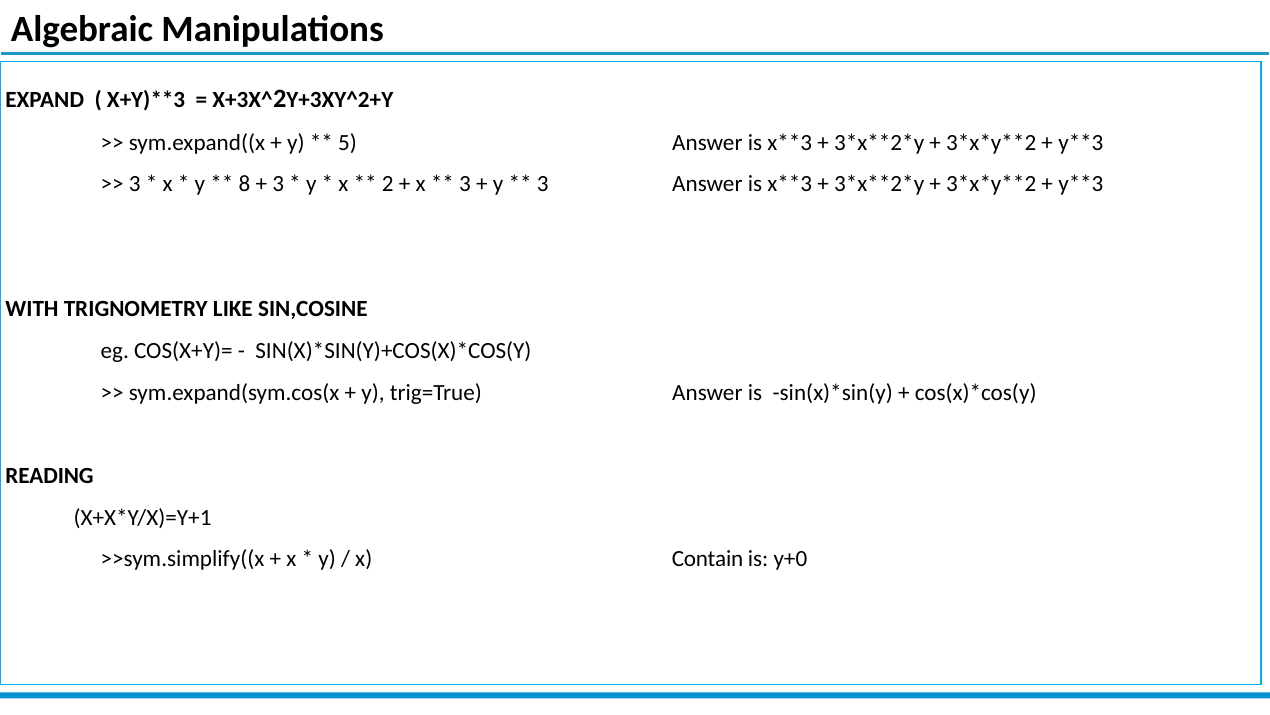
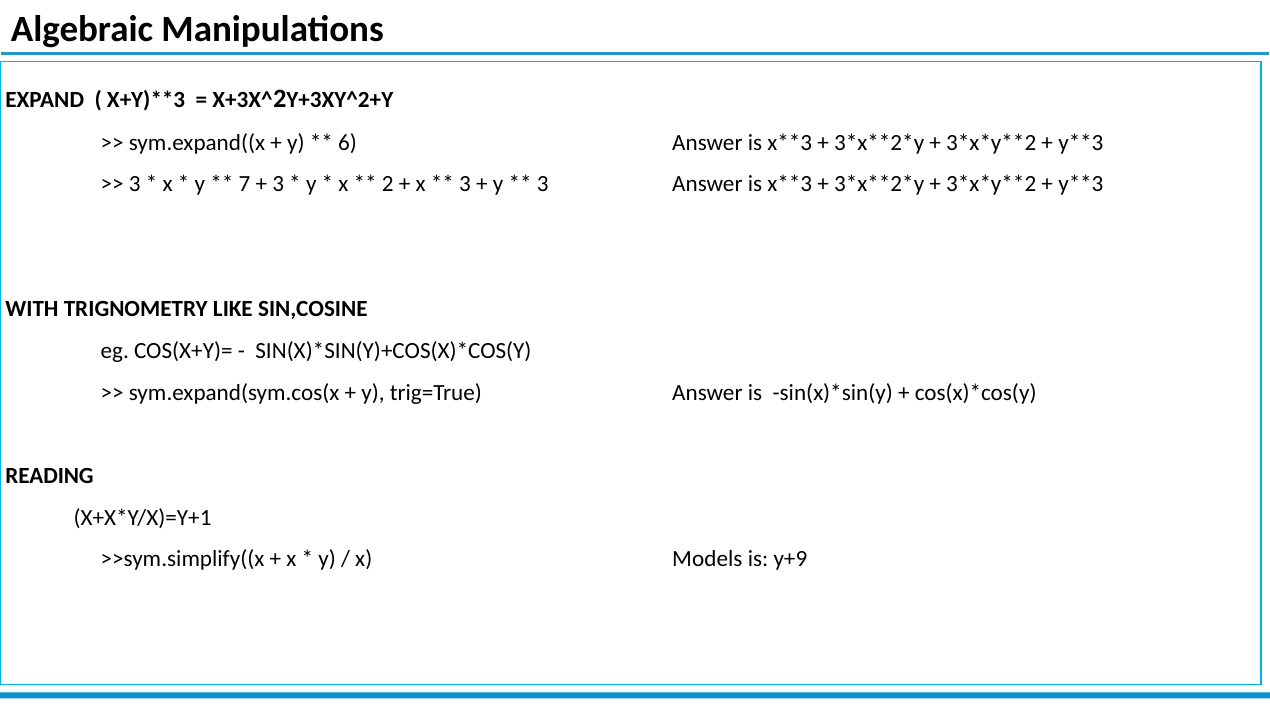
5: 5 -> 6
8: 8 -> 7
Contain: Contain -> Models
y+0: y+0 -> y+9
